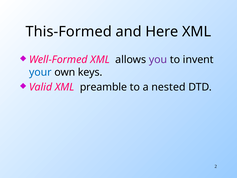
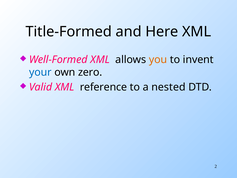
This-Formed: This-Formed -> Title-Formed
you colour: purple -> orange
keys: keys -> zero
preamble: preamble -> reference
